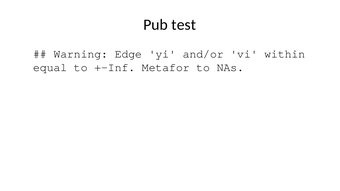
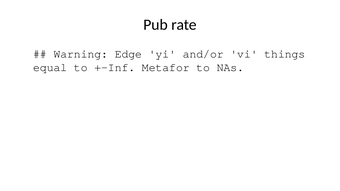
test: test -> rate
within: within -> things
